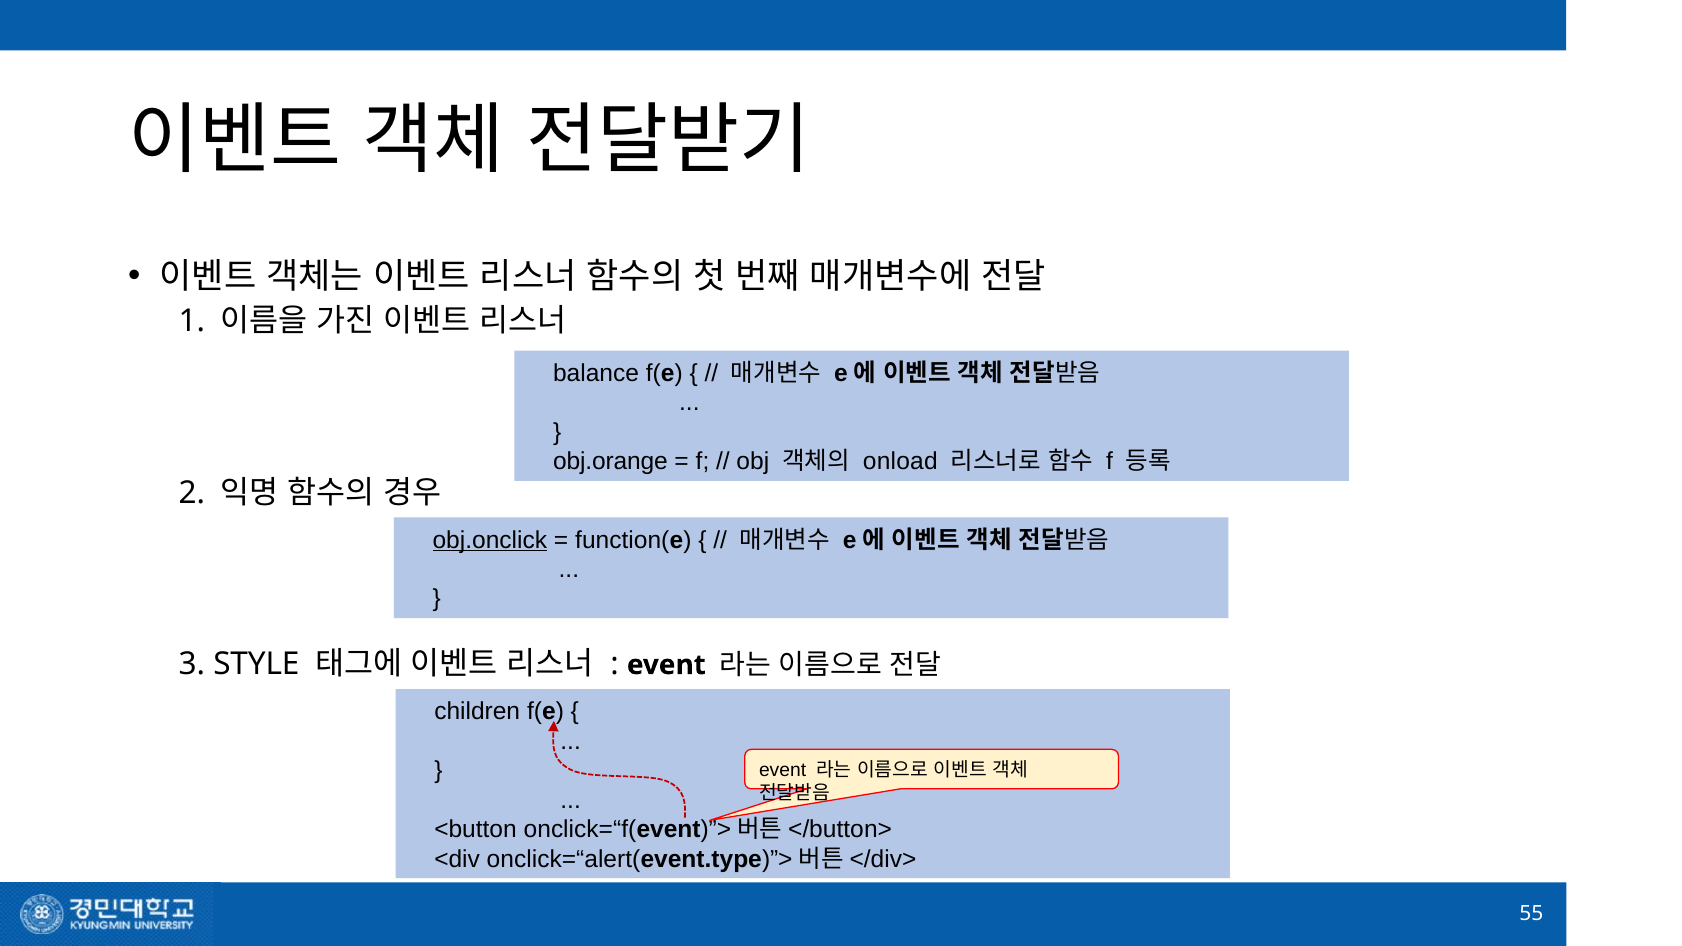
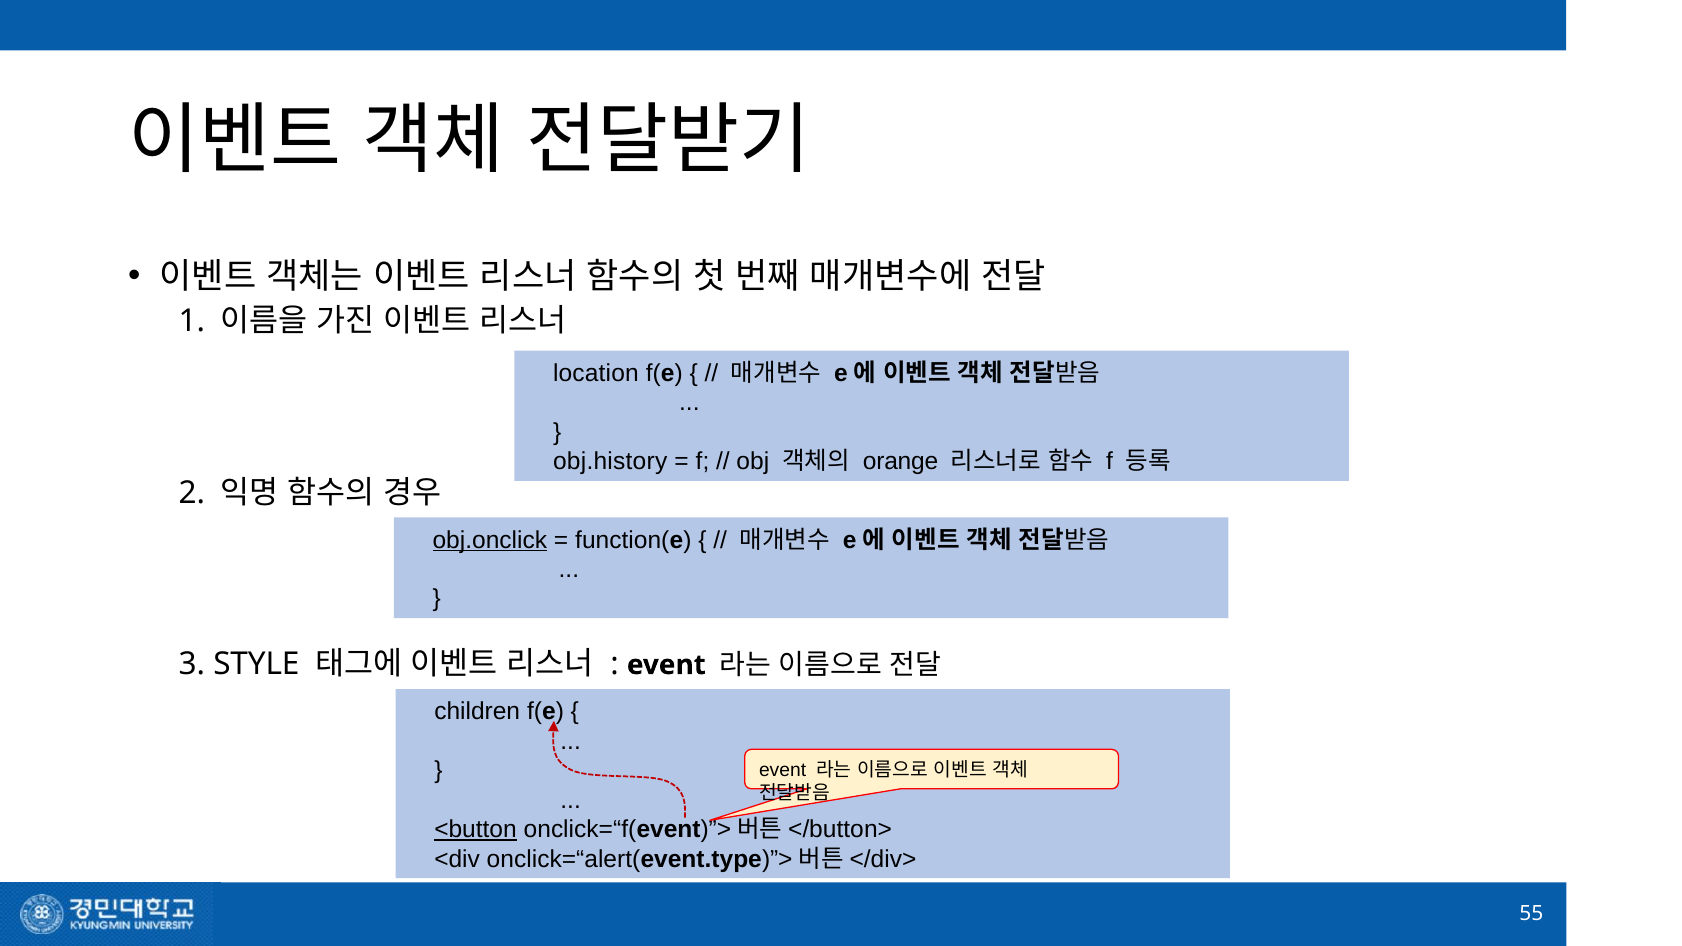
balance: balance -> location
obj.orange: obj.orange -> obj.history
onload: onload -> orange
<button underline: none -> present
